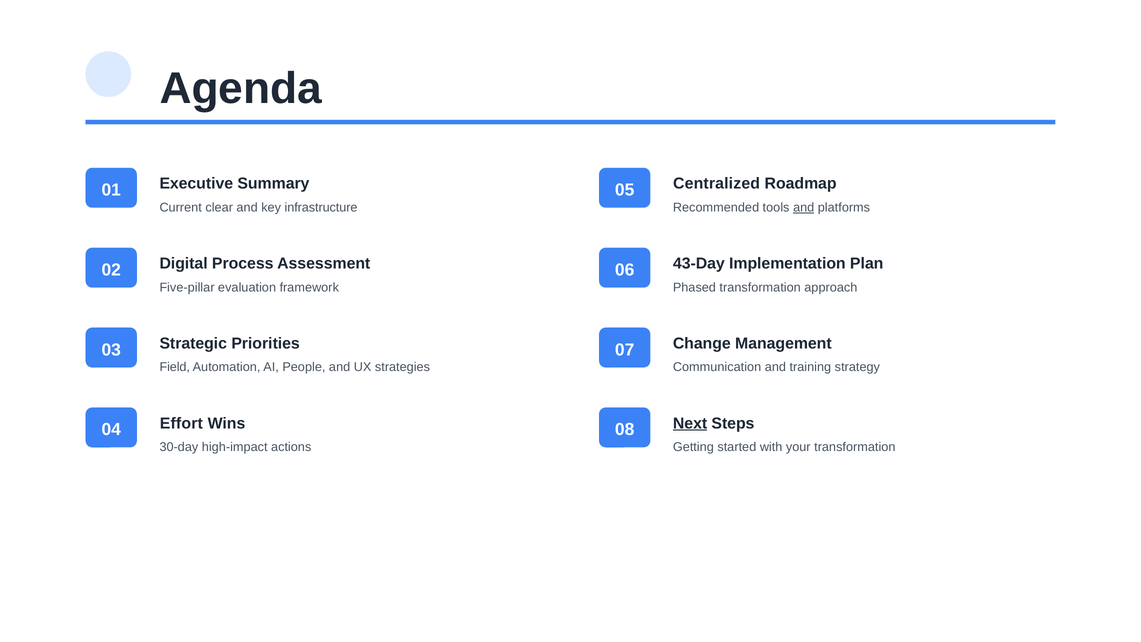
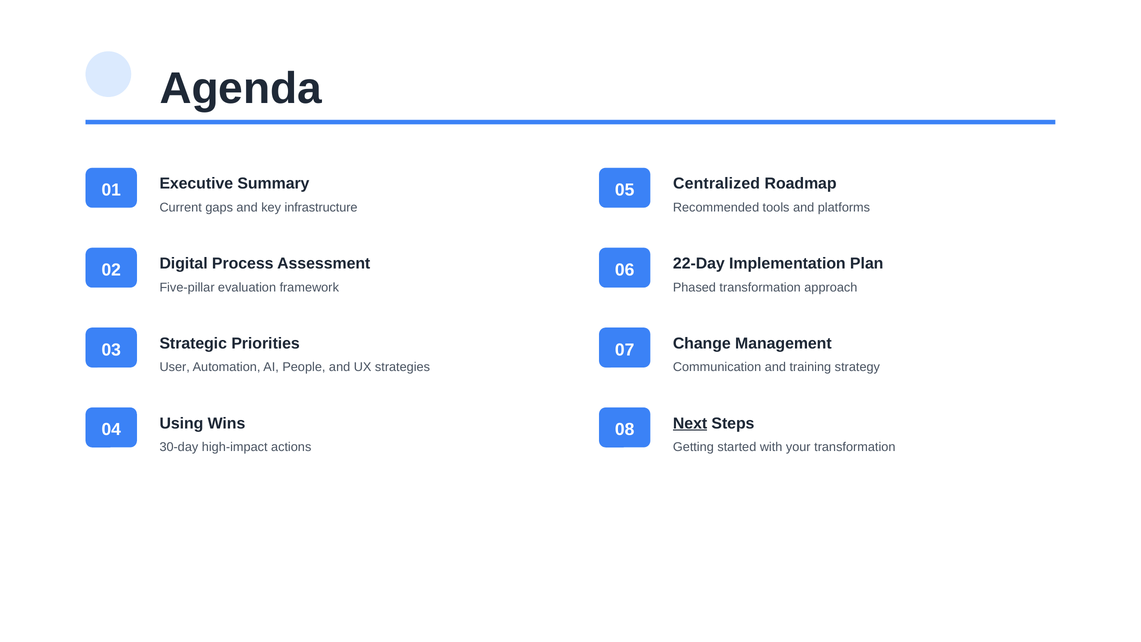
clear: clear -> gaps
and at (804, 207) underline: present -> none
43-Day: 43-Day -> 22-Day
Field: Field -> User
Effort: Effort -> Using
